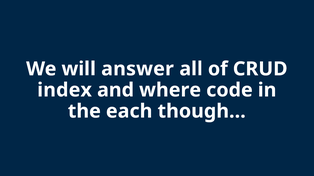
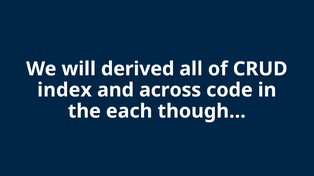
answer: answer -> derived
where: where -> across
